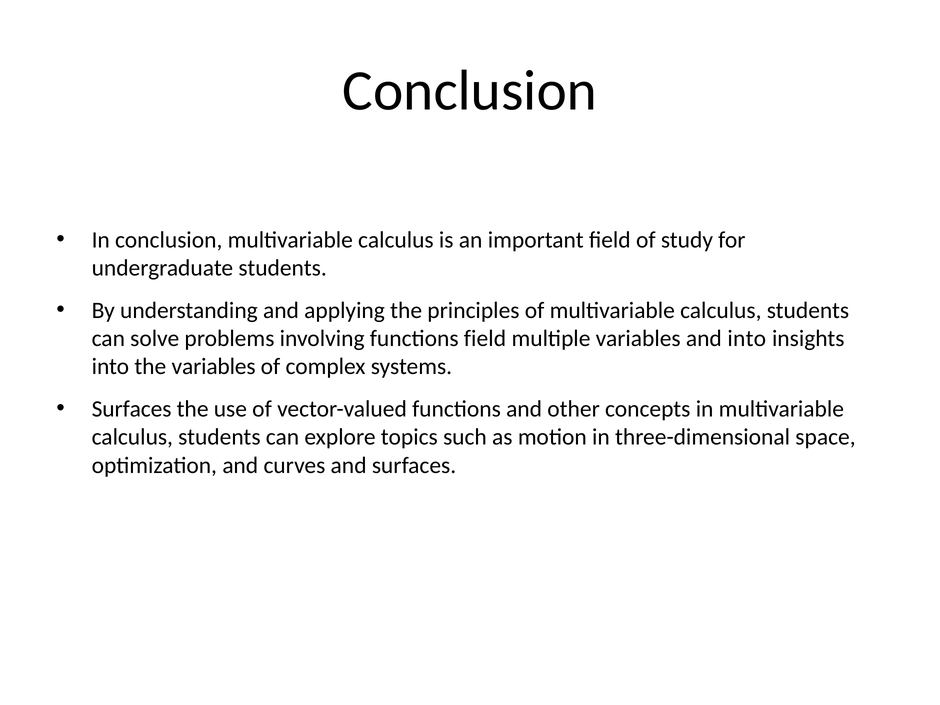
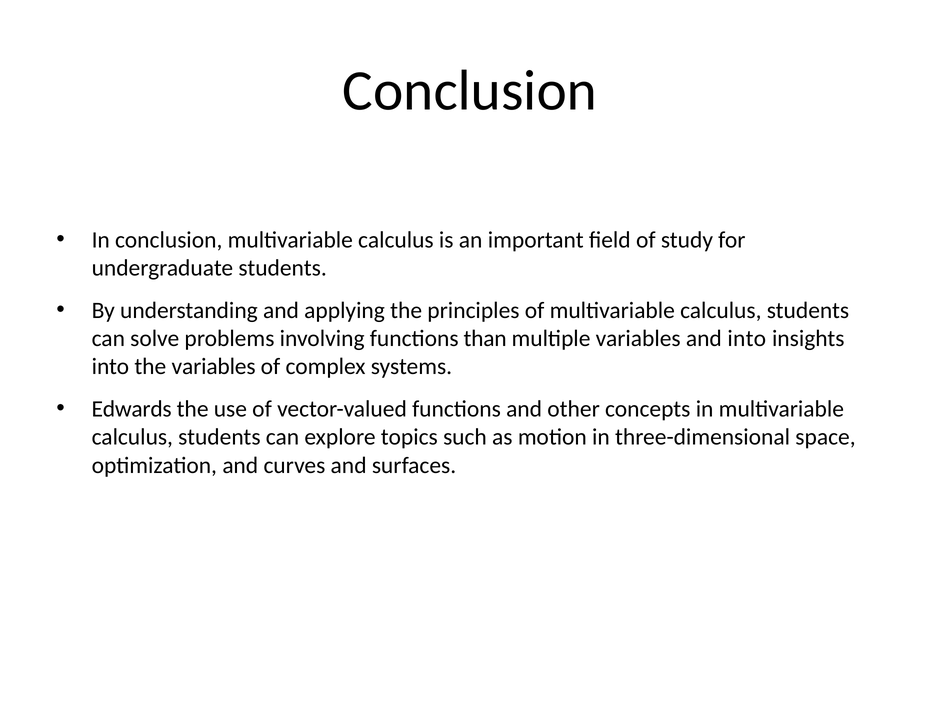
functions field: field -> than
Surfaces at (132, 409): Surfaces -> Edwards
